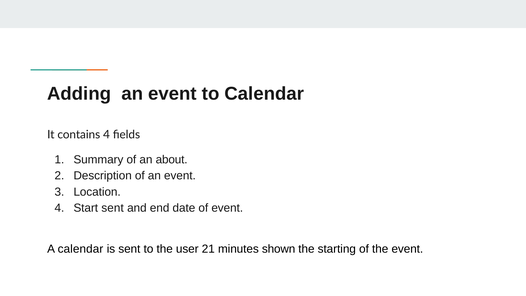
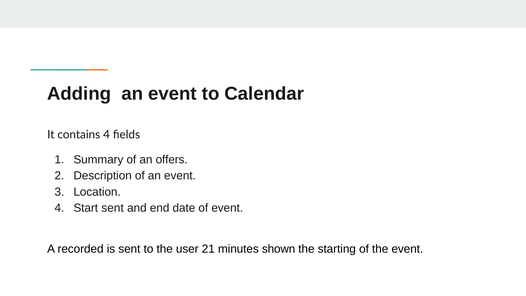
about: about -> offers
A calendar: calendar -> recorded
